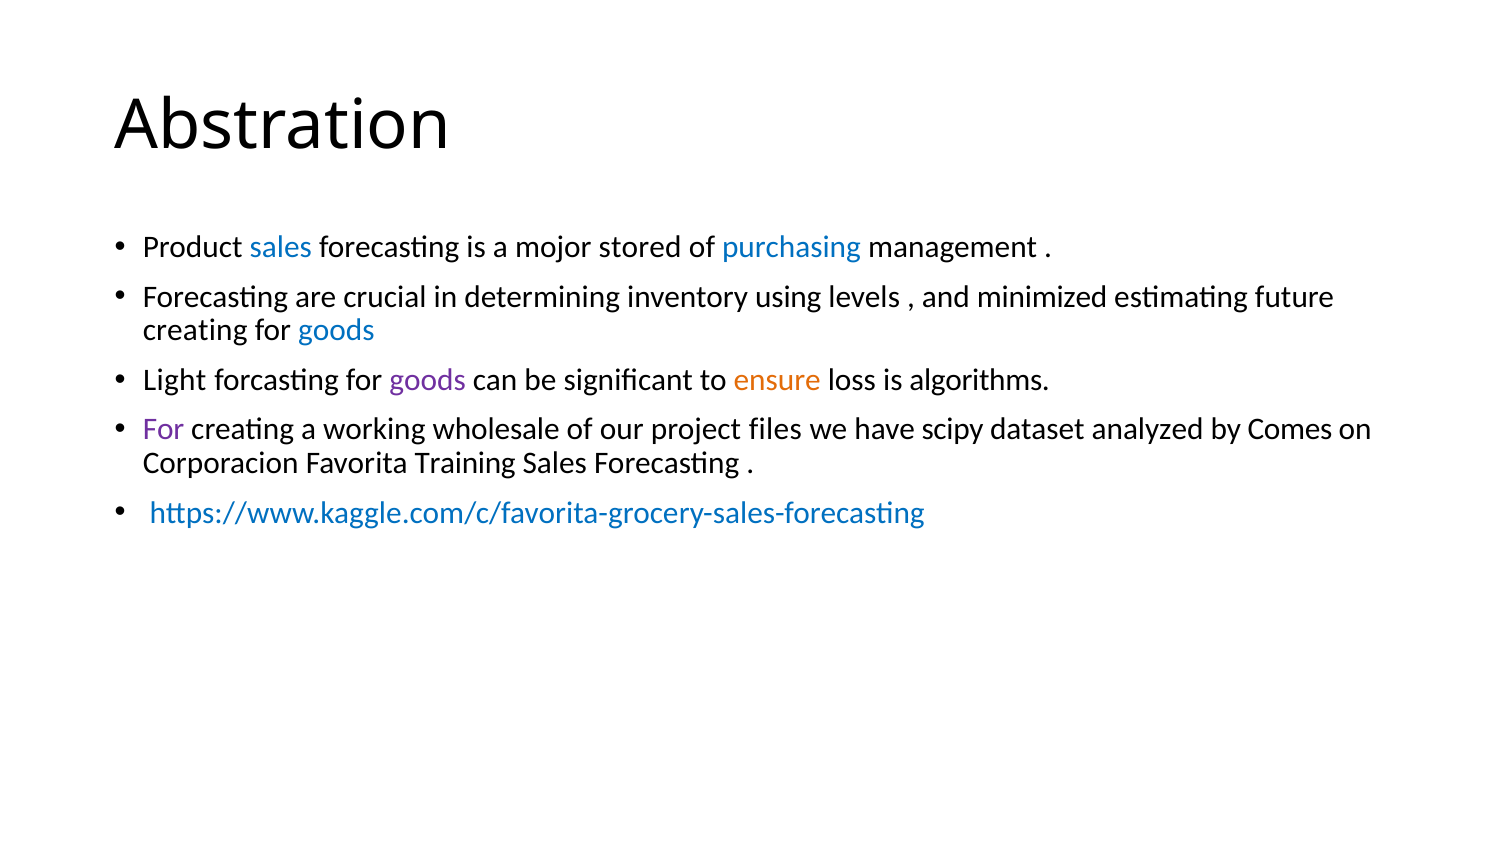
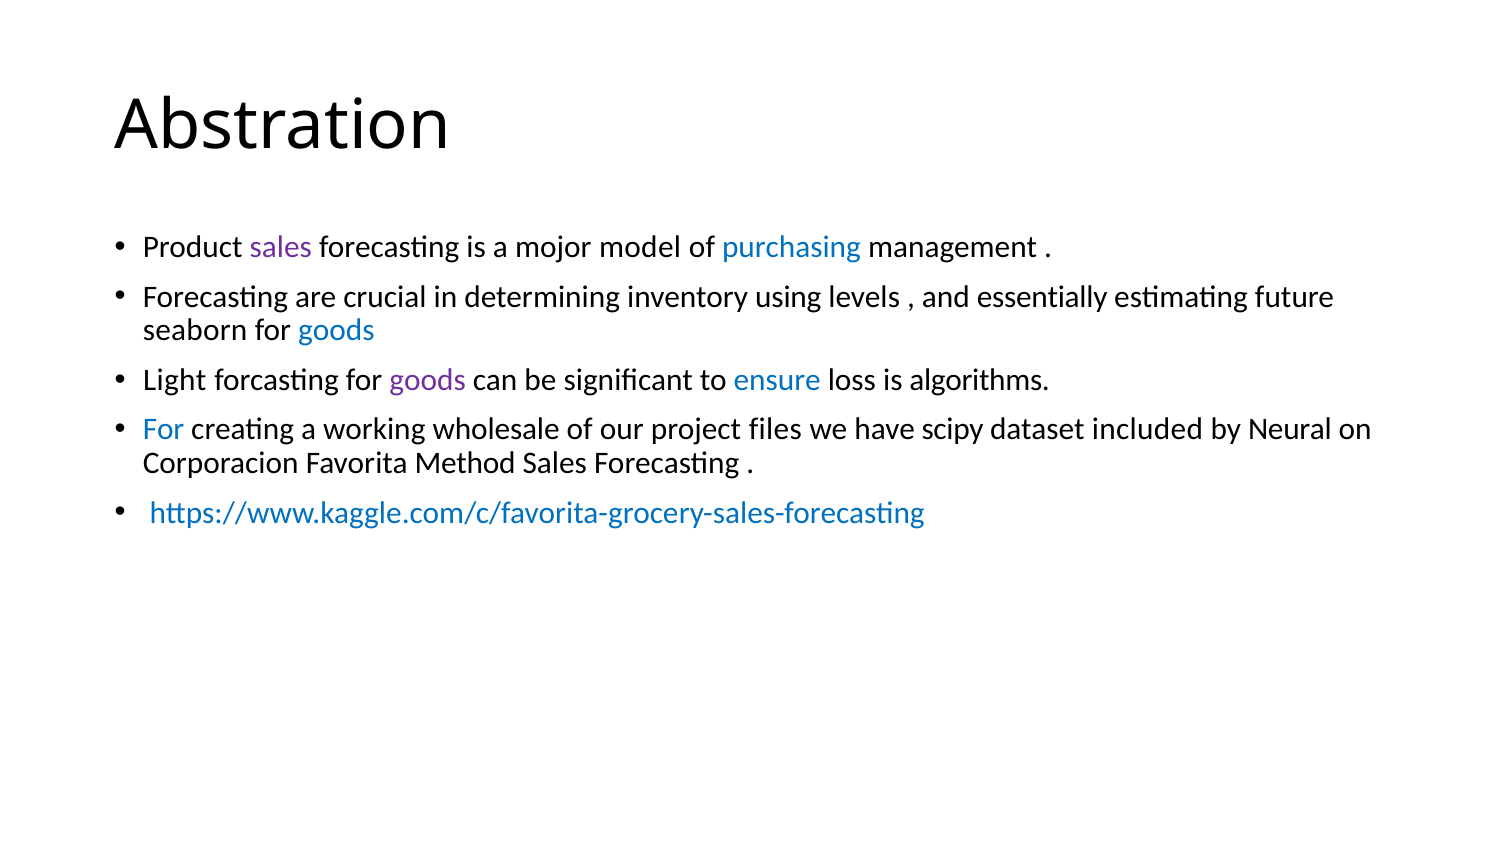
sales at (281, 247) colour: blue -> purple
stored: stored -> model
minimized: minimized -> essentially
creating at (195, 331): creating -> seaborn
ensure colour: orange -> blue
For at (164, 430) colour: purple -> blue
analyzed: analyzed -> included
Comes: Comes -> Neural
Training: Training -> Method
